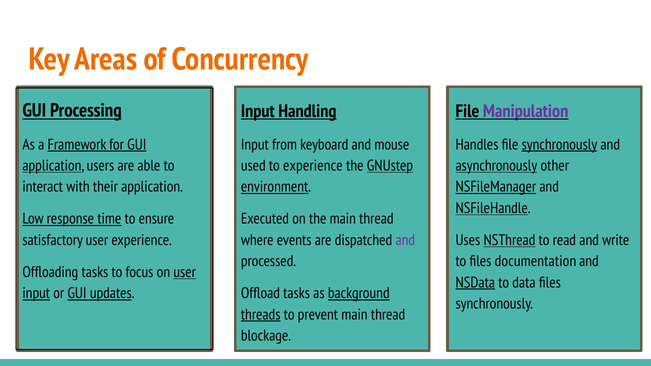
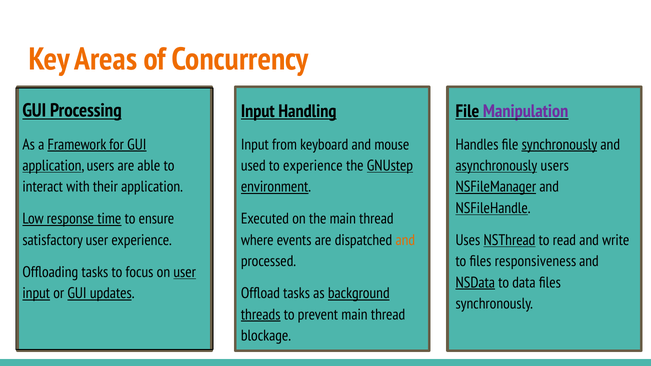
asynchronously other: other -> users
and at (405, 240) colour: purple -> orange
documentation: documentation -> responsiveness
